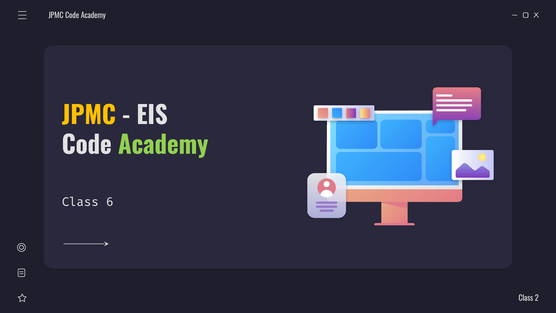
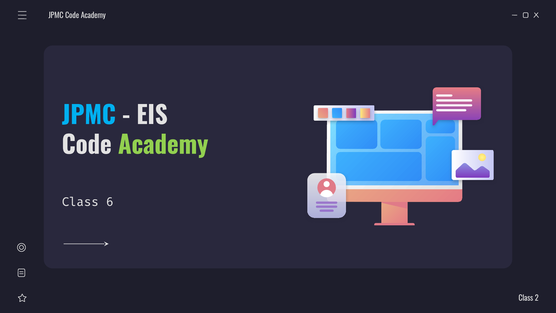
JPMC at (89, 116) colour: yellow -> light blue
